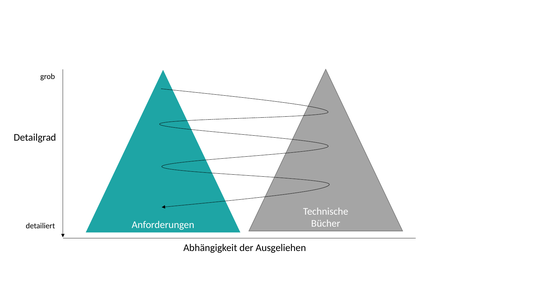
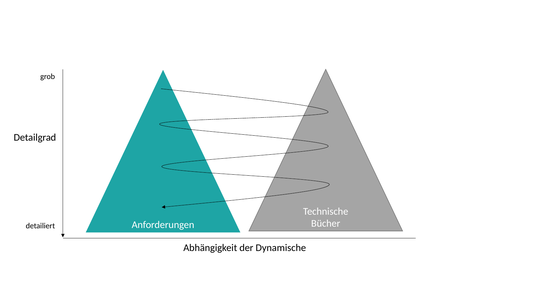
Ausgeliehen: Ausgeliehen -> Dynamische
